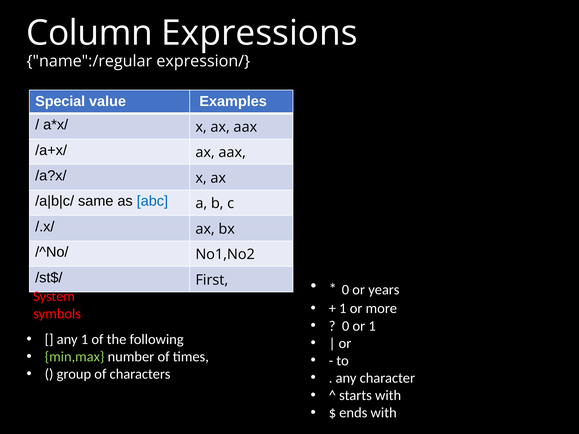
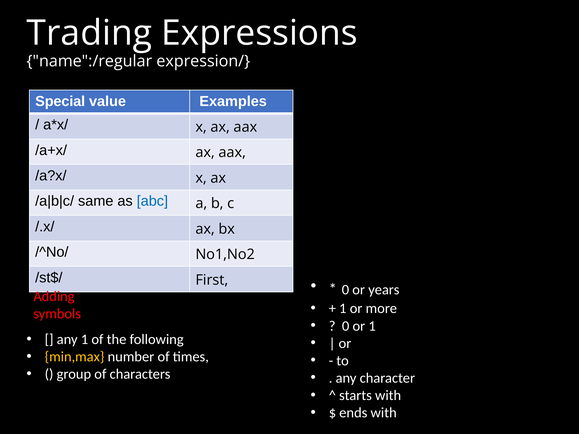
Column: Column -> Trading
System: System -> Adding
min,max colour: light green -> yellow
